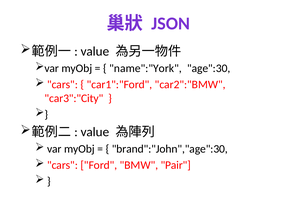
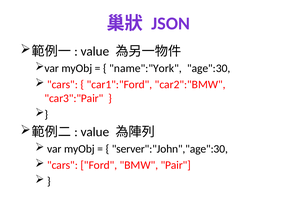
car3":"City: car3":"City -> car3":"Pair
brand":"John","age":30: brand":"John","age":30 -> server":"John","age":30
